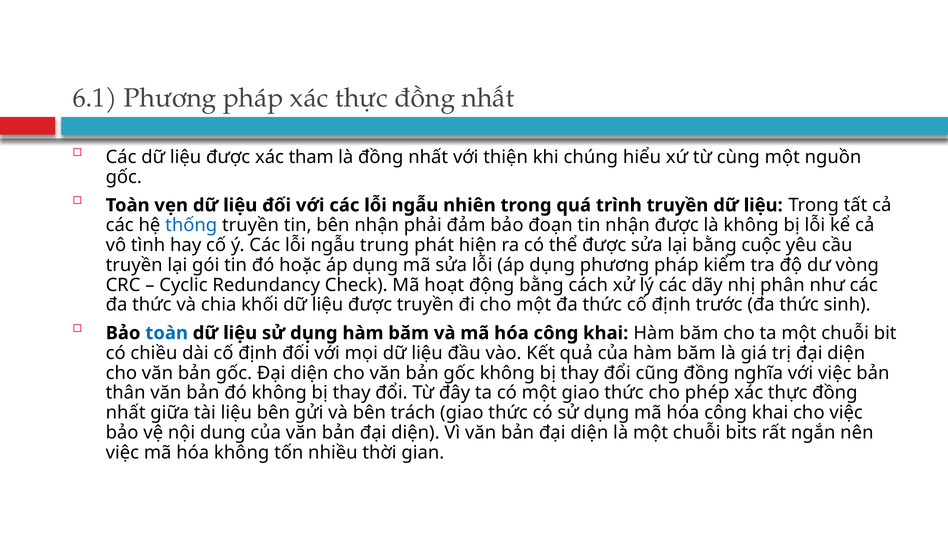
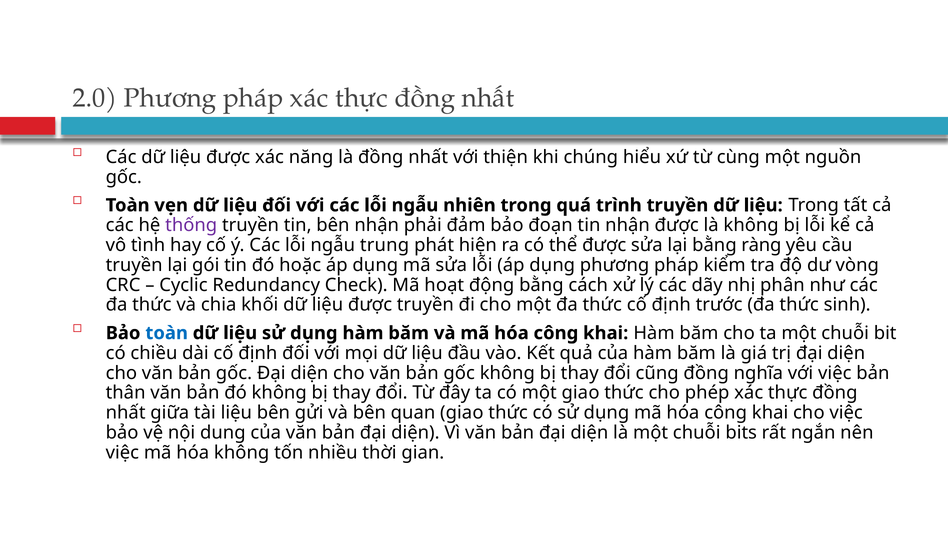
6.1: 6.1 -> 2.0
tham: tham -> năng
thống colour: blue -> purple
cuộc: cuộc -> ràng
trách: trách -> quan
